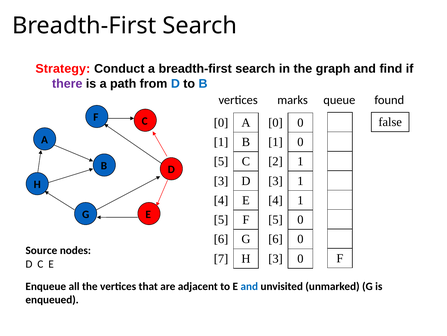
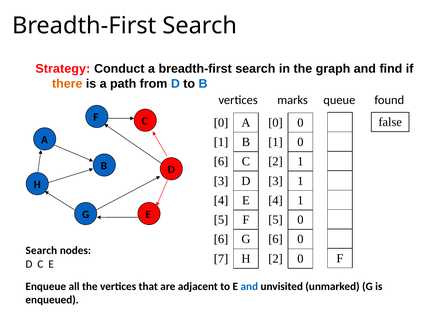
there colour: purple -> orange
5 at (221, 161): 5 -> 6
Source at (41, 250): Source -> Search
3 at (276, 258): 3 -> 2
